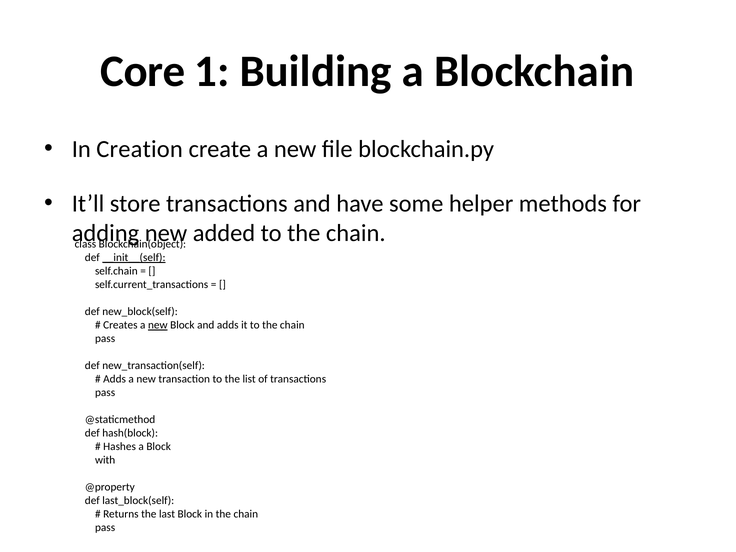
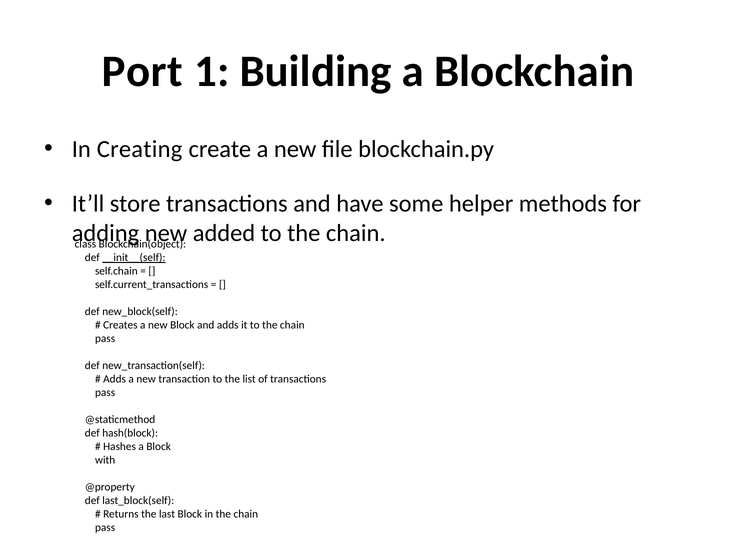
Core: Core -> Port
Creation: Creation -> Creating
new at (158, 325) underline: present -> none
